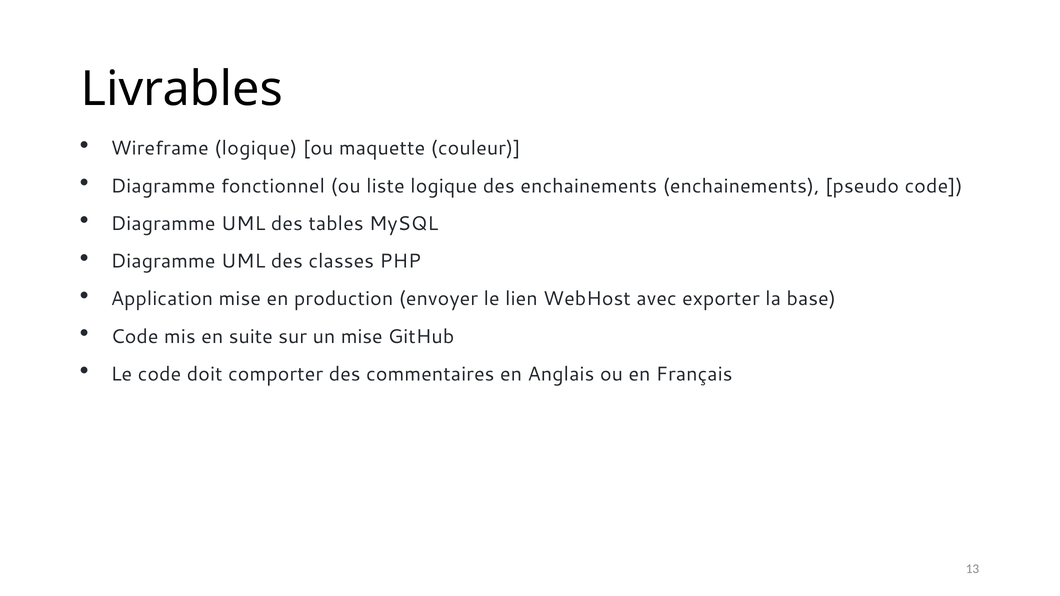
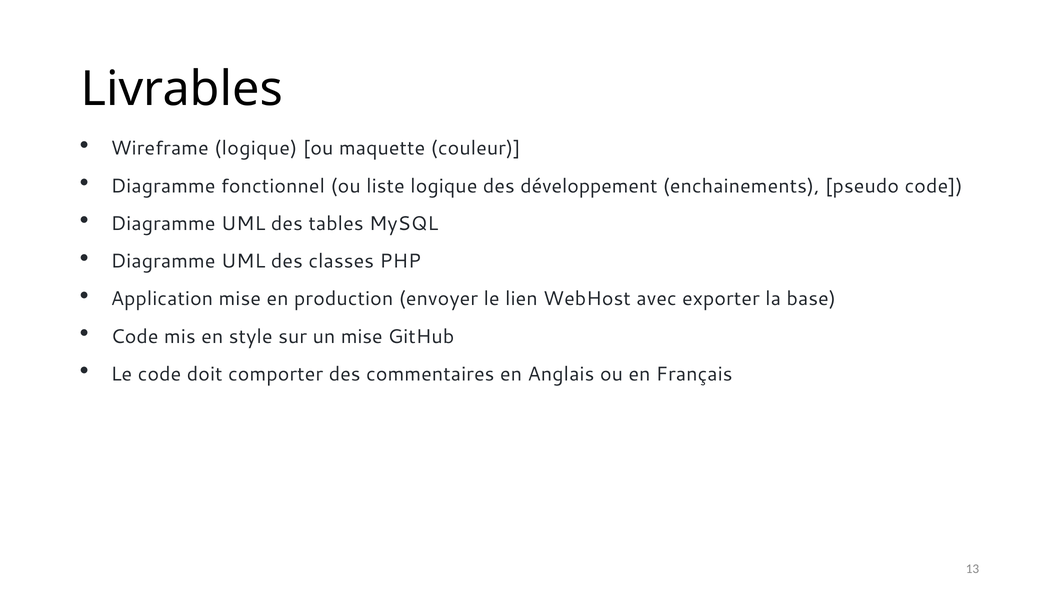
des enchainements: enchainements -> développement
suite: suite -> style
